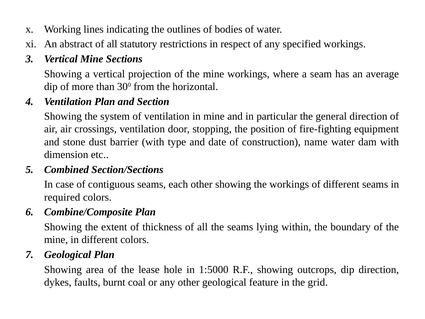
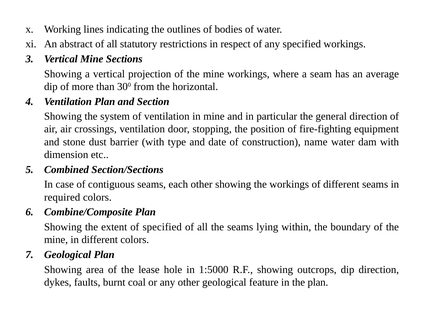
of thickness: thickness -> specified
the grid: grid -> plan
